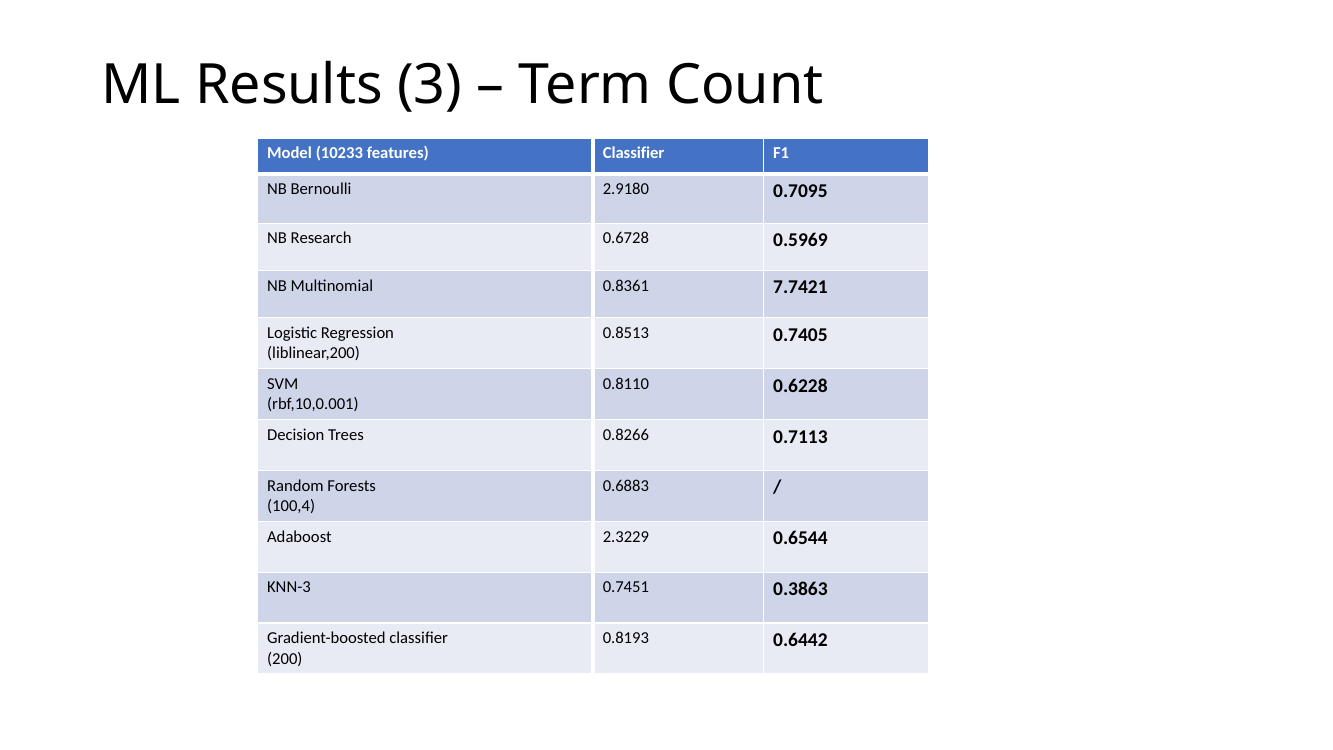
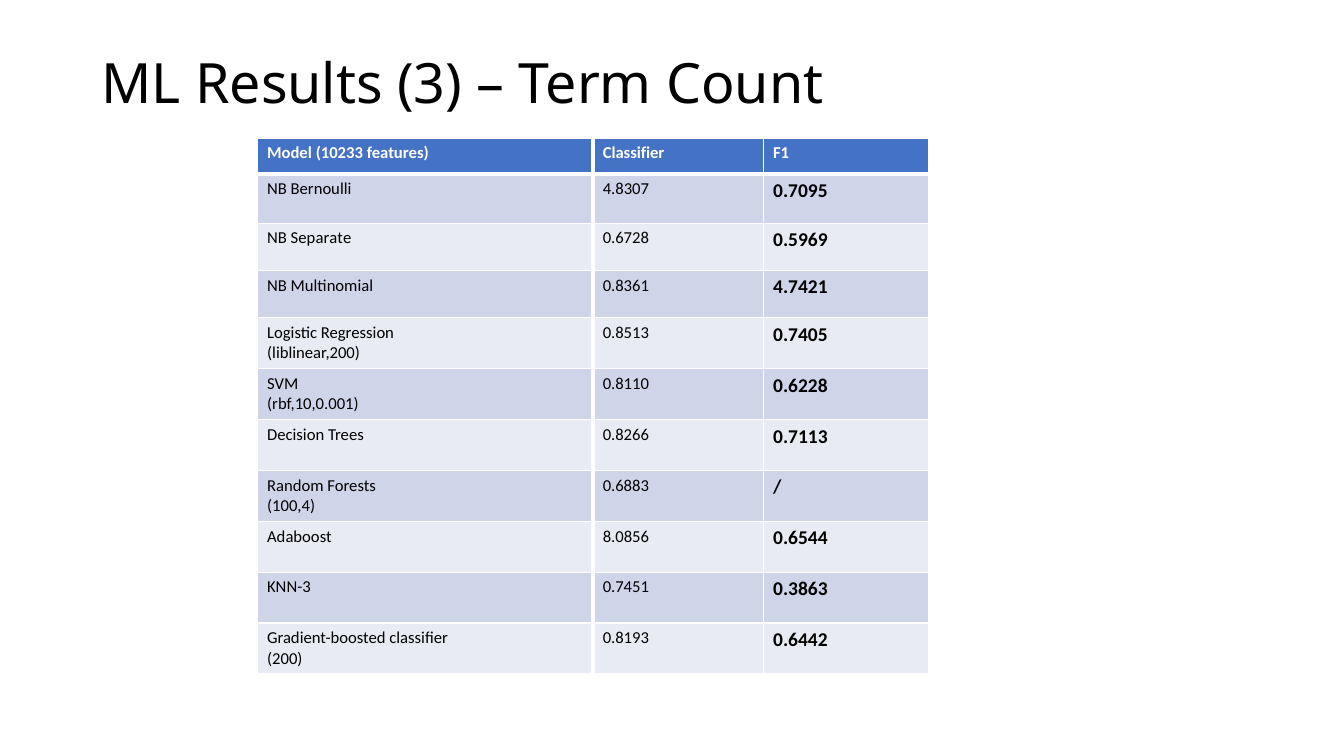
2.9180: 2.9180 -> 4.8307
Research: Research -> Separate
7.7421: 7.7421 -> 4.7421
2.3229: 2.3229 -> 8.0856
